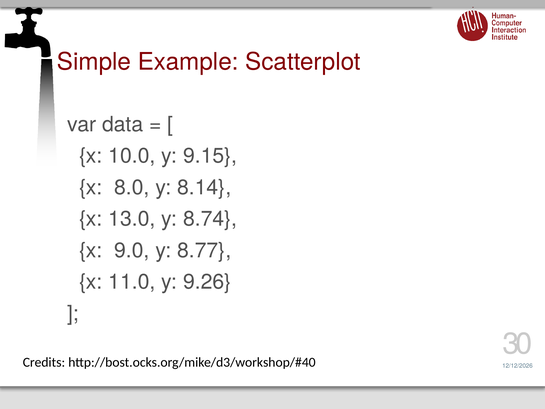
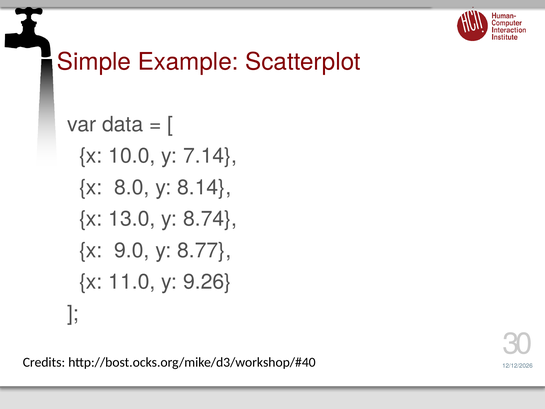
9.15: 9.15 -> 7.14
